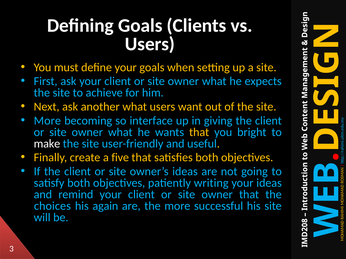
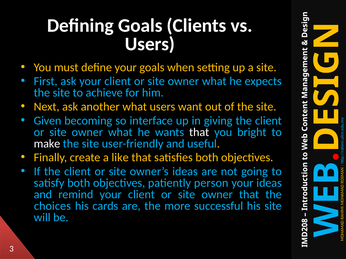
More at (47, 121): More -> Given
that at (199, 132) colour: yellow -> white
five: five -> like
writing: writing -> person
again: again -> cards
